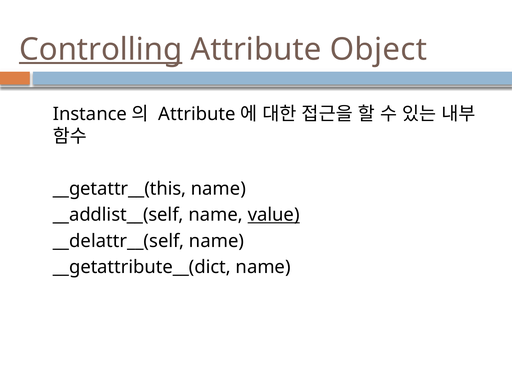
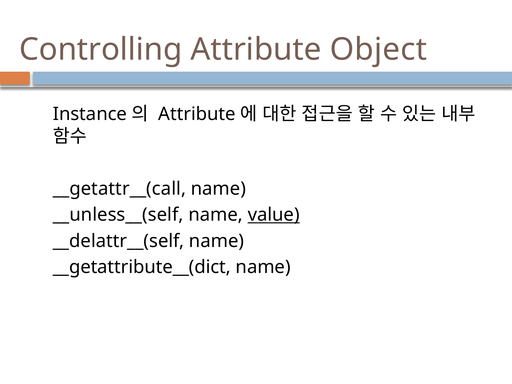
Controlling underline: present -> none
__getattr__(this: __getattr__(this -> __getattr__(call
__addlist__(self: __addlist__(self -> __unless__(self
